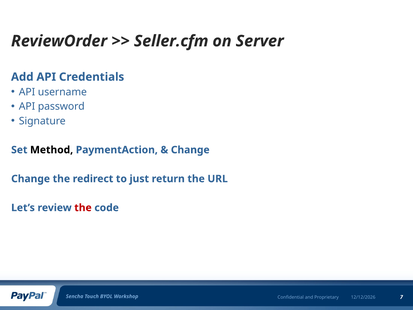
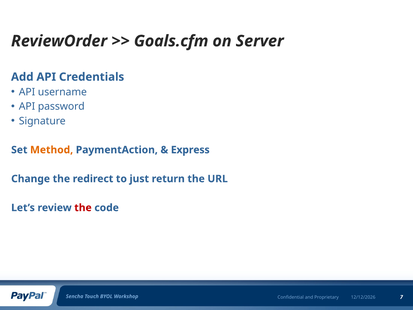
Seller.cfm: Seller.cfm -> Goals.cfm
Method colour: black -> orange
Change at (190, 150): Change -> Express
